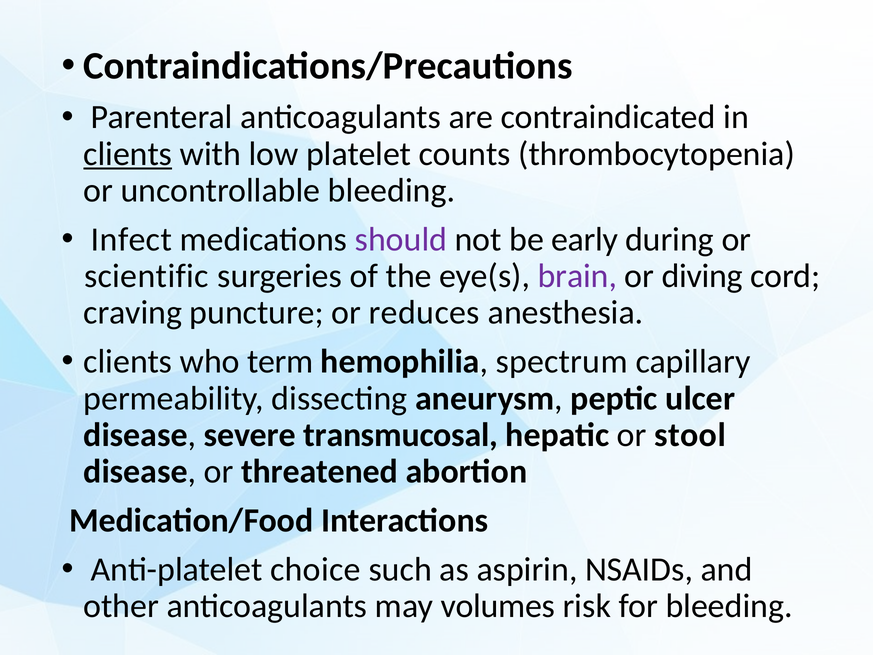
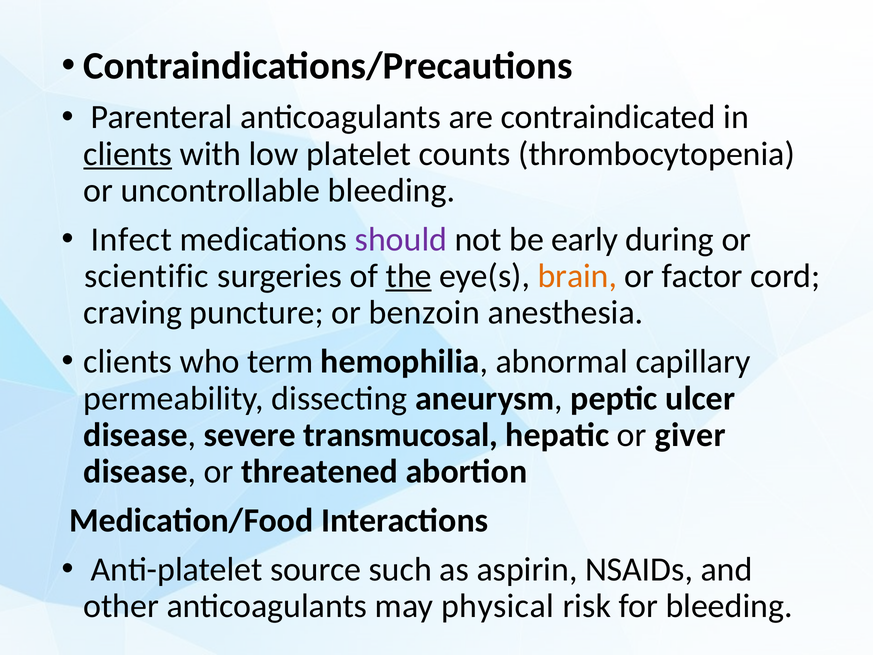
the underline: none -> present
brain colour: purple -> orange
diving: diving -> factor
reduces: reduces -> benzoin
spectrum: spectrum -> abnormal
stool: stool -> giver
choice: choice -> source
volumes: volumes -> physical
